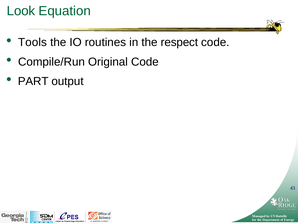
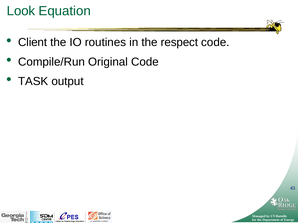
Tools: Tools -> Client
PART: PART -> TASK
